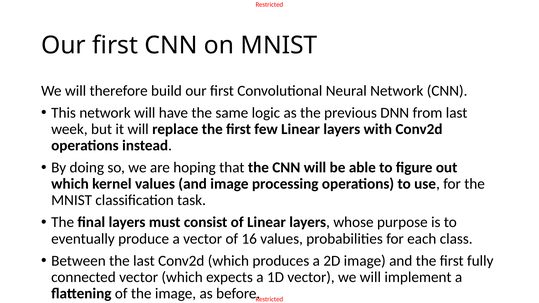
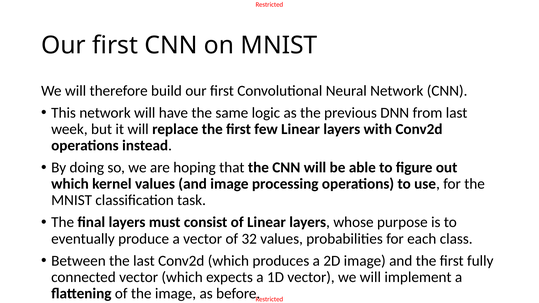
16: 16 -> 32
